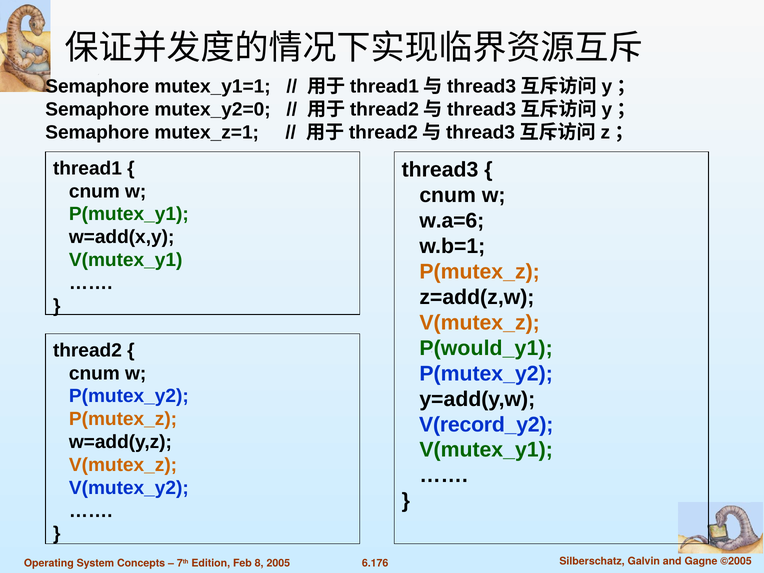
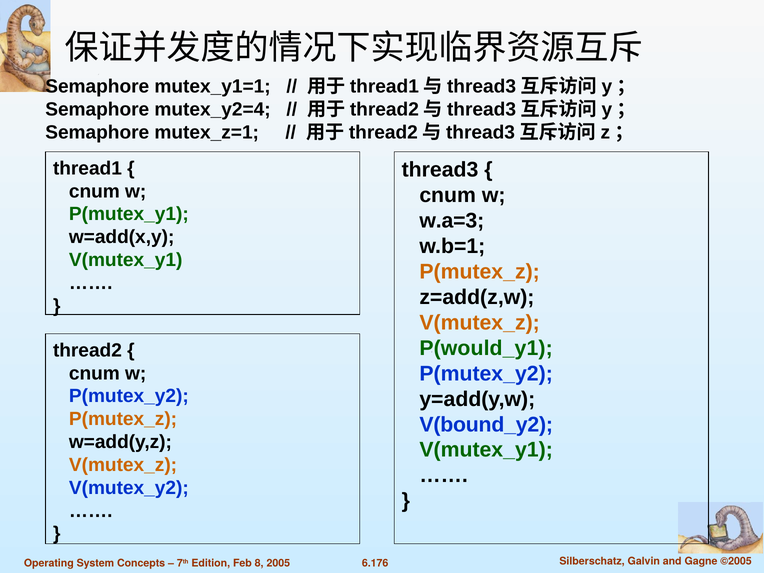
mutex_y2=0: mutex_y2=0 -> mutex_y2=4
w.a=6: w.a=6 -> w.a=3
V(record_y2: V(record_y2 -> V(bound_y2
